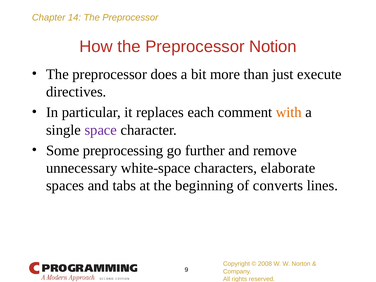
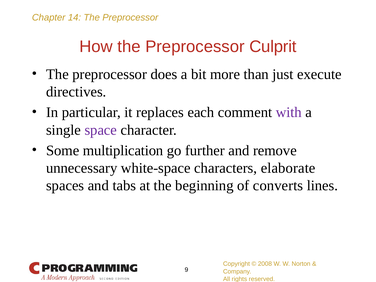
Notion: Notion -> Culprit
with colour: orange -> purple
preprocessing: preprocessing -> multiplication
